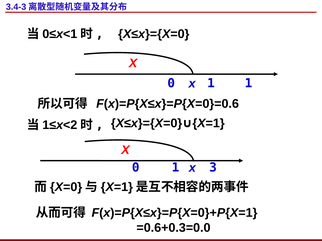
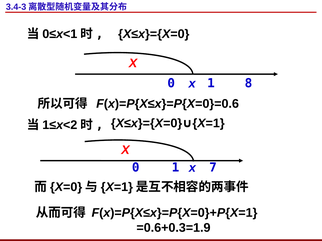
1 1: 1 -> 8
3: 3 -> 7
=0.6+0.3=0.0: =0.6+0.3=0.0 -> =0.6+0.3=1.9
